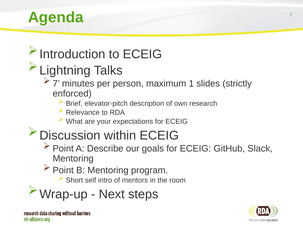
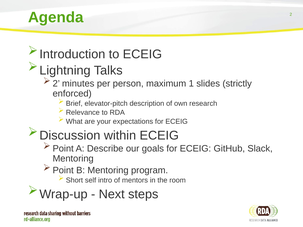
7 at (56, 84): 7 -> 2
